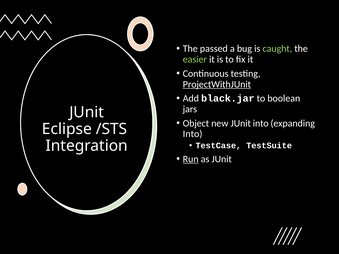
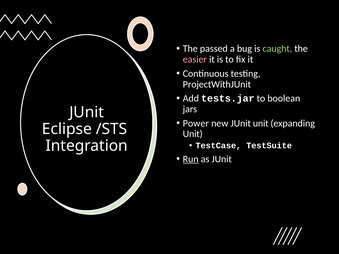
easier colour: light green -> pink
ProjectWithJUnit underline: present -> none
black.jar: black.jar -> tests.jar
Object: Object -> Power
JUnit into: into -> unit
Into at (193, 134): Into -> Unit
